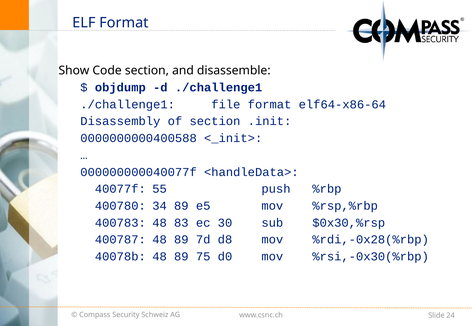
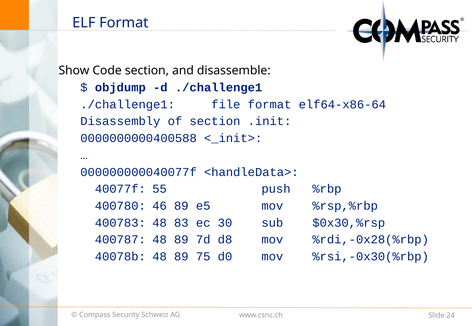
34: 34 -> 46
